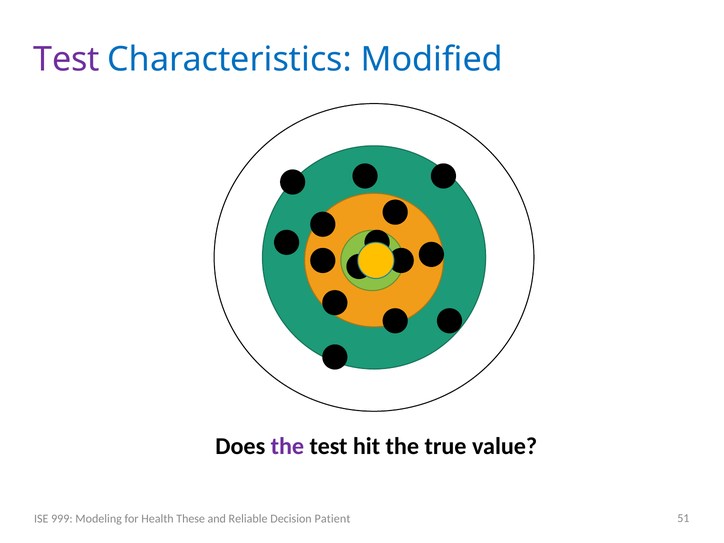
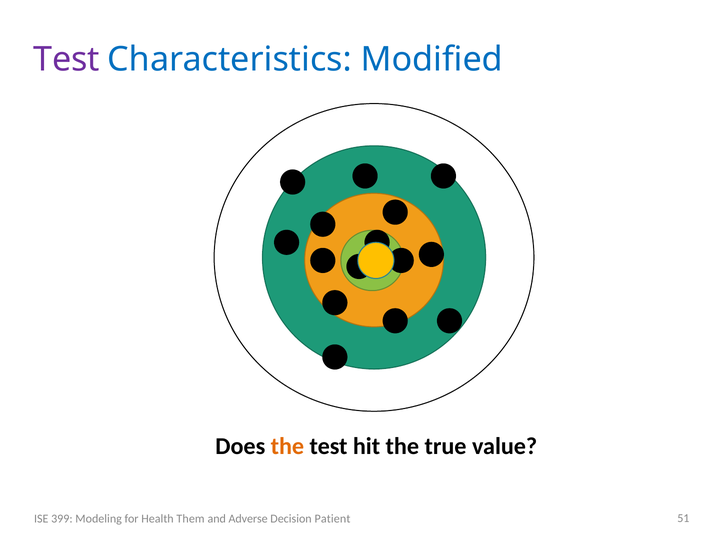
the at (287, 446) colour: purple -> orange
999: 999 -> 399
These: These -> Them
Reliable: Reliable -> Adverse
